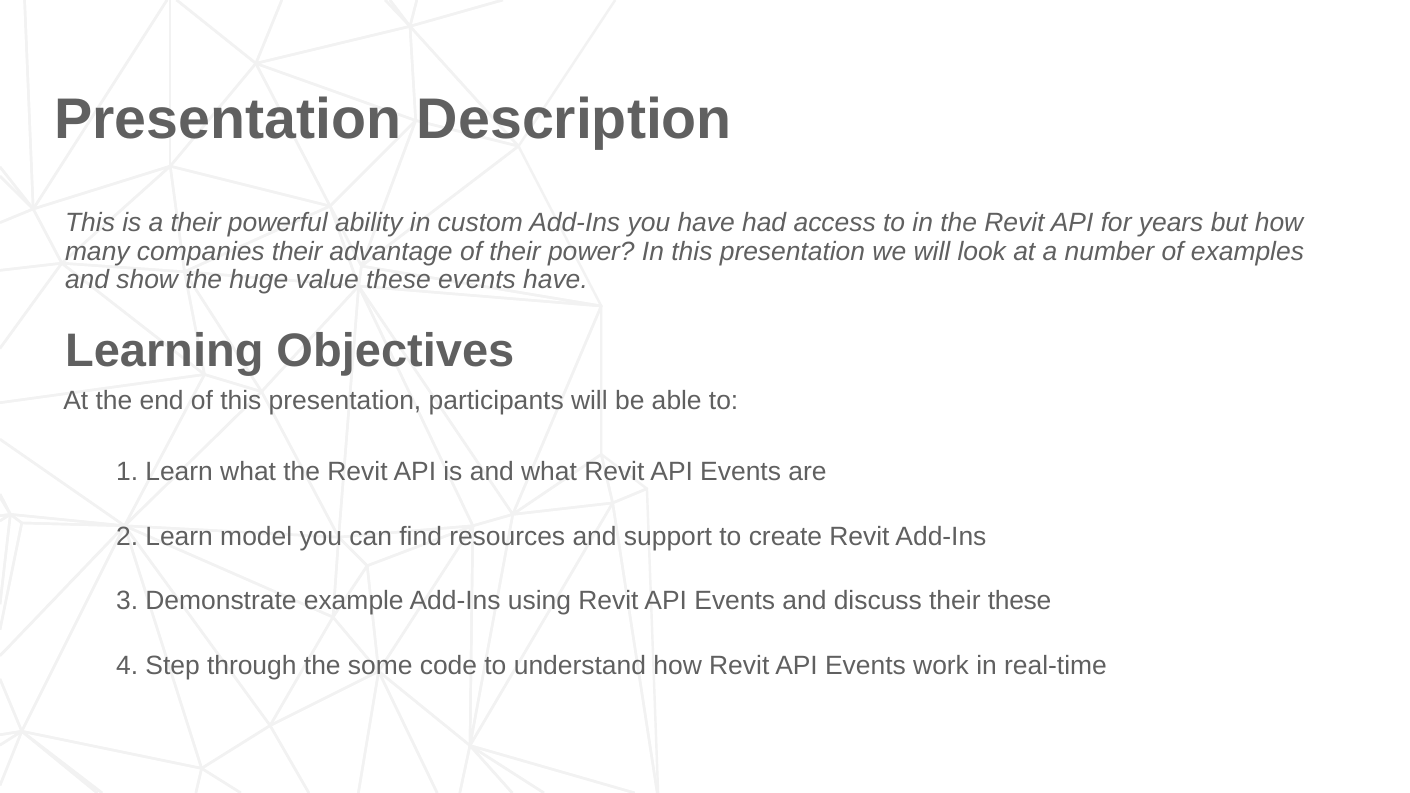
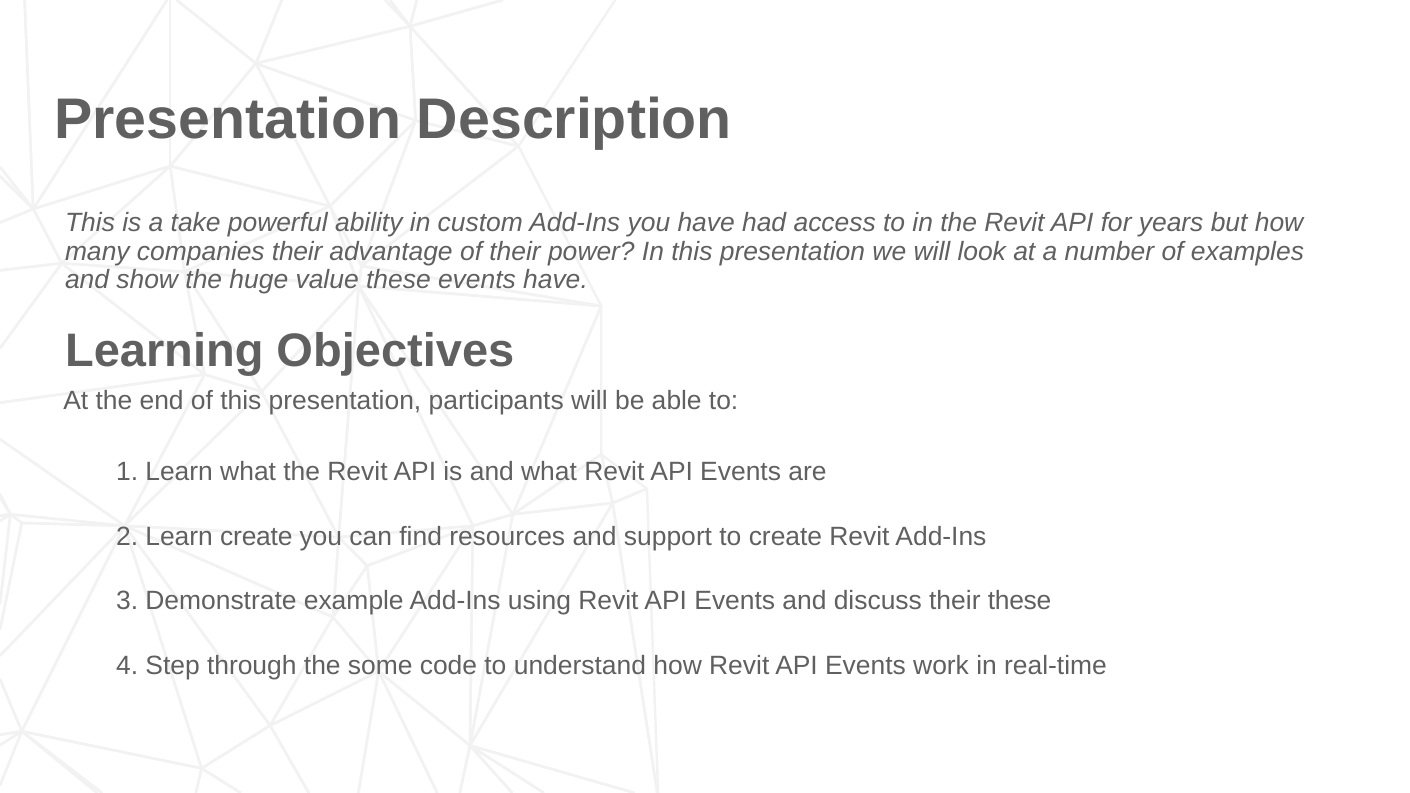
a their: their -> take
Learn model: model -> create
